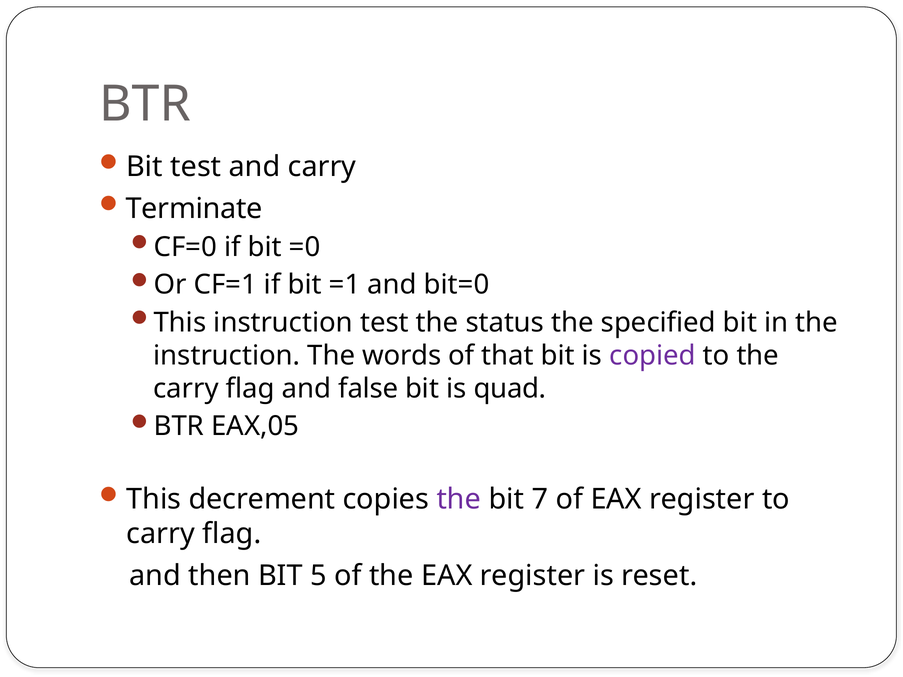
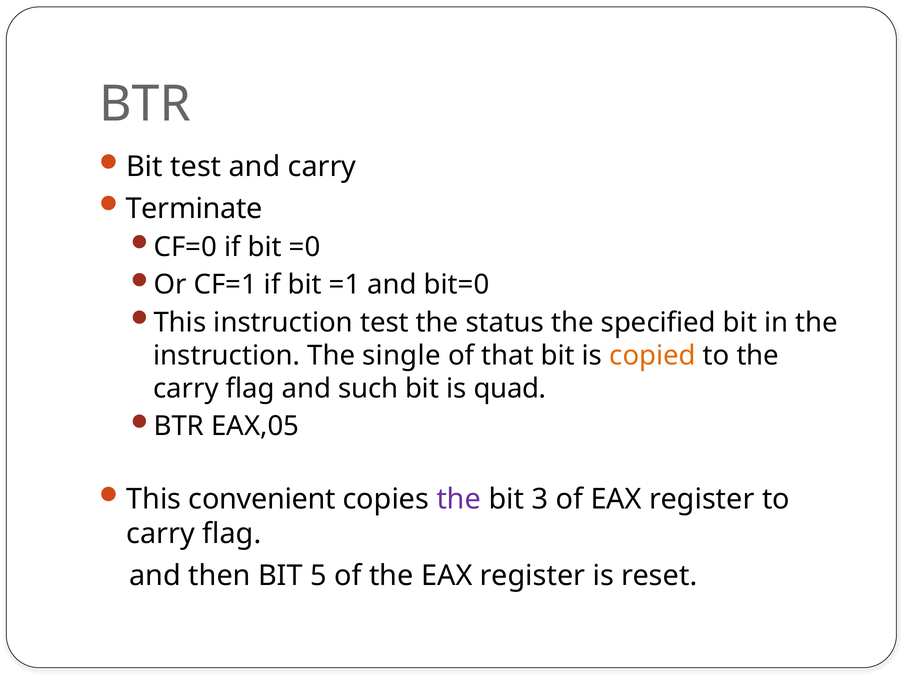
words: words -> single
copied colour: purple -> orange
false: false -> such
decrement: decrement -> convenient
7: 7 -> 3
